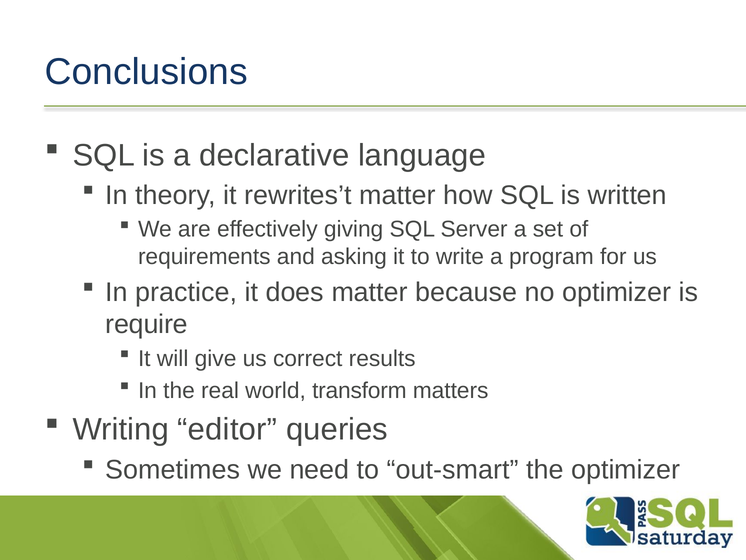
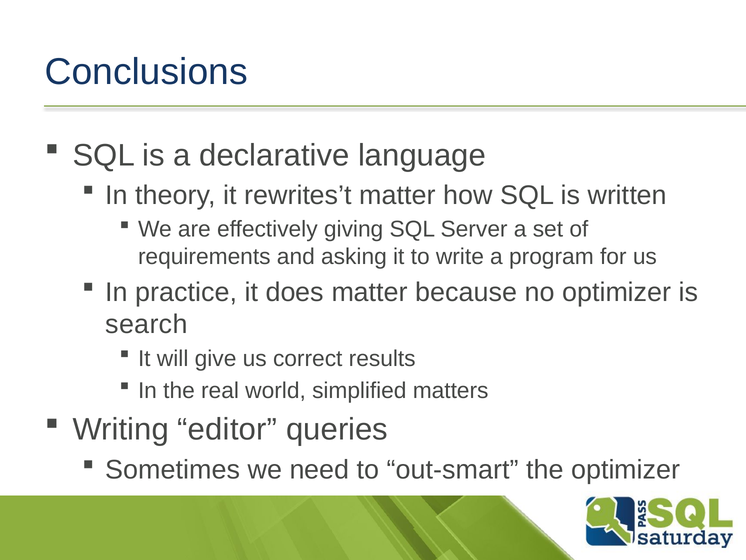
require: require -> search
transform: transform -> simplified
